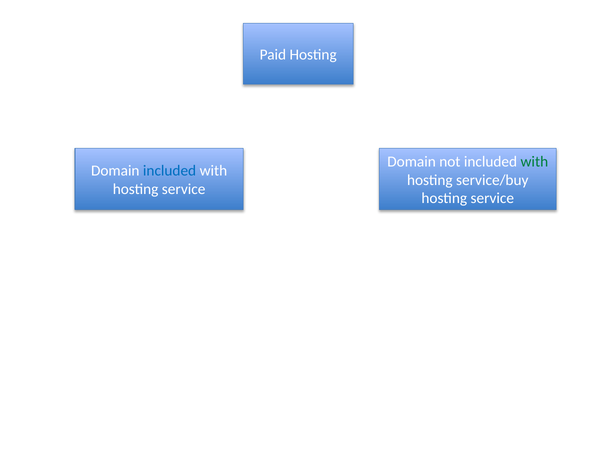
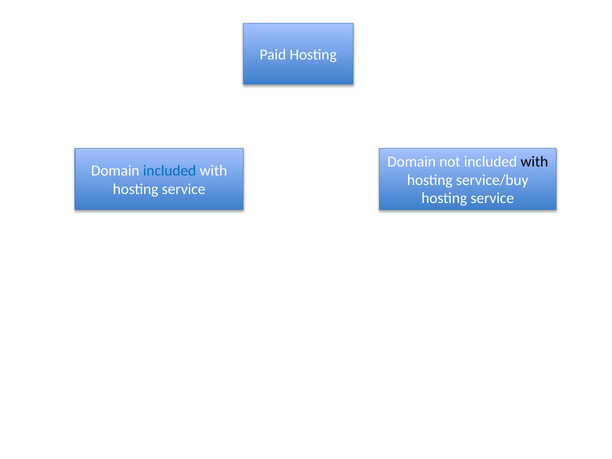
with at (534, 162) colour: green -> black
